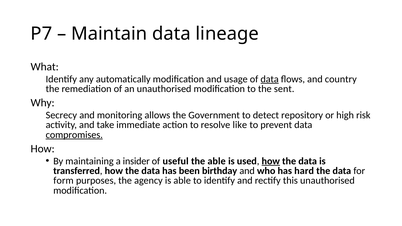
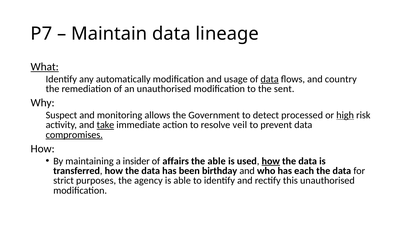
What underline: none -> present
Secrecy: Secrecy -> Suspect
repository: repository -> processed
high underline: none -> present
take underline: none -> present
like: like -> veil
useful: useful -> affairs
hard: hard -> each
form: form -> strict
